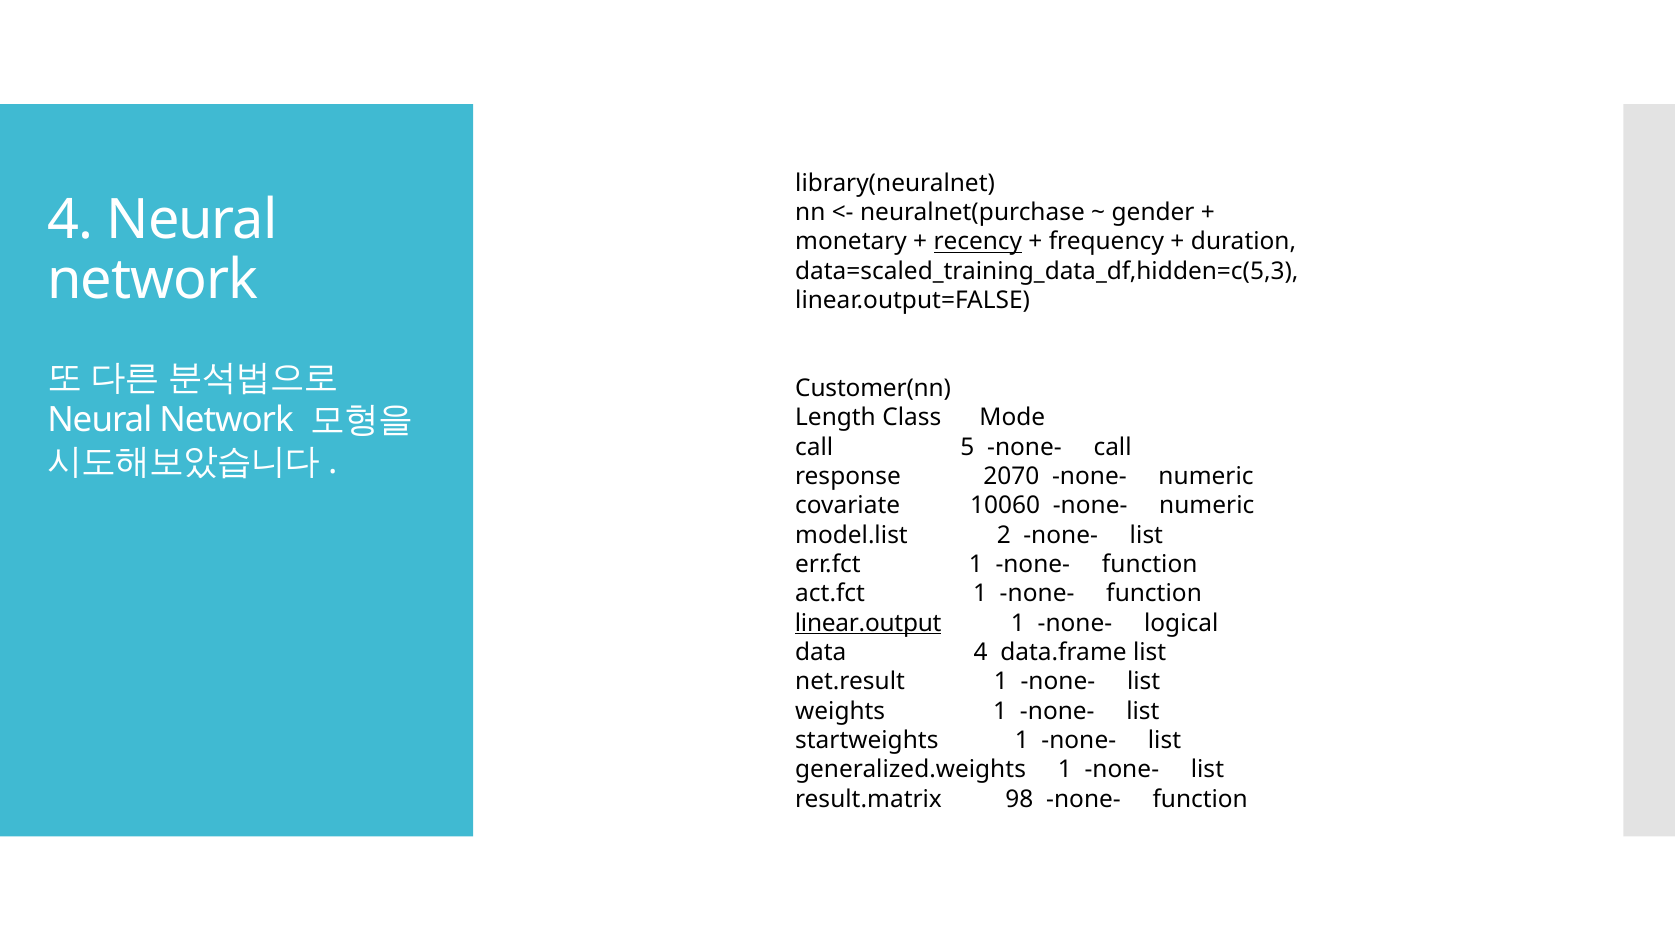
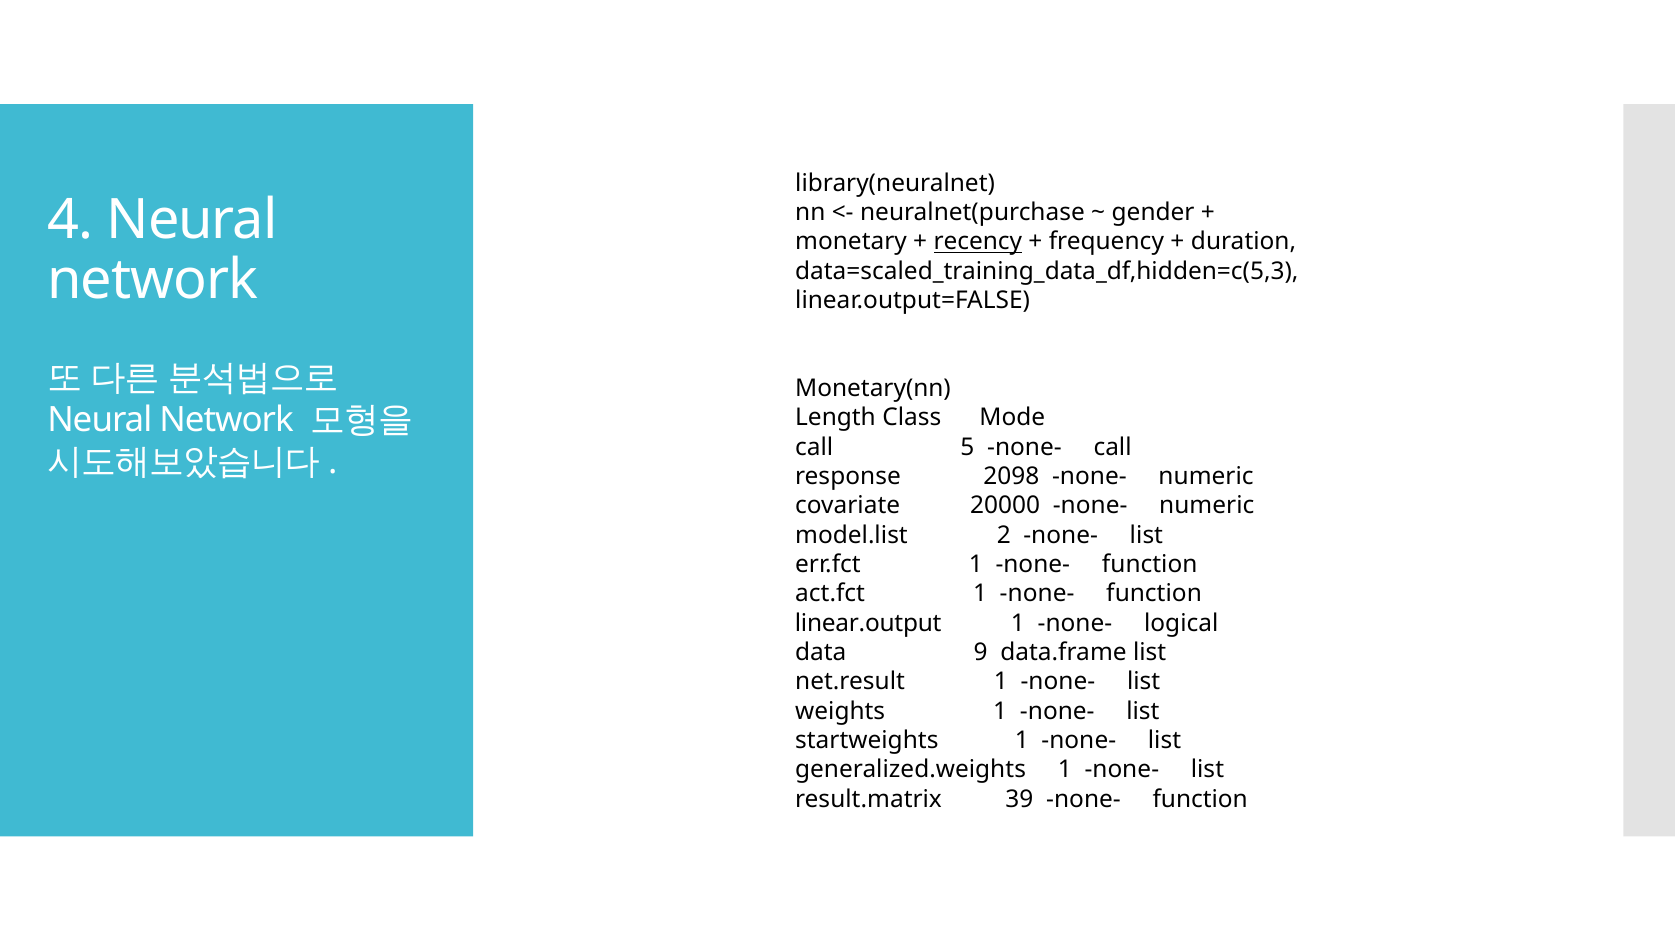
Customer(nn: Customer(nn -> Monetary(nn
2070: 2070 -> 2098
10060: 10060 -> 20000
linear.output underline: present -> none
data 4: 4 -> 9
98: 98 -> 39
